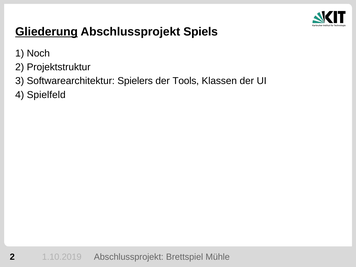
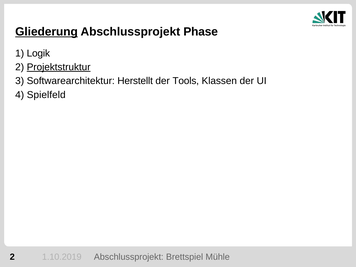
Spiels: Spiels -> Phase
Noch: Noch -> Logik
Projektstruktur underline: none -> present
Spielers: Spielers -> Herstellt
